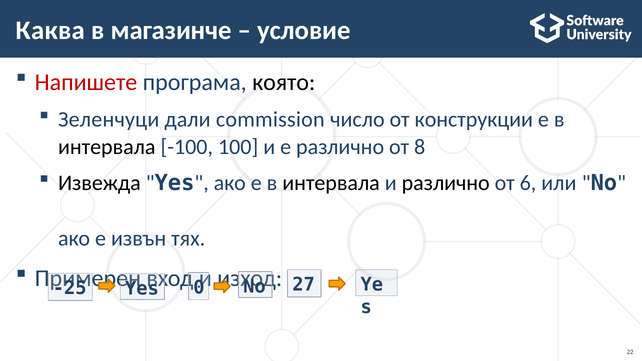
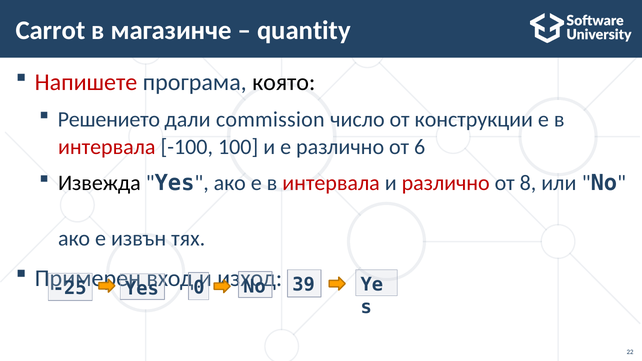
Каква: Каква -> Carrot
условиe: условиe -> quantity
Зеленчуци: Зеленчуци -> Решението
интервала at (107, 147) colour: black -> red
8: 8 -> 6
интервала at (331, 183) colour: black -> red
различно at (446, 183) colour: black -> red
6: 6 -> 8
27: 27 -> 39
